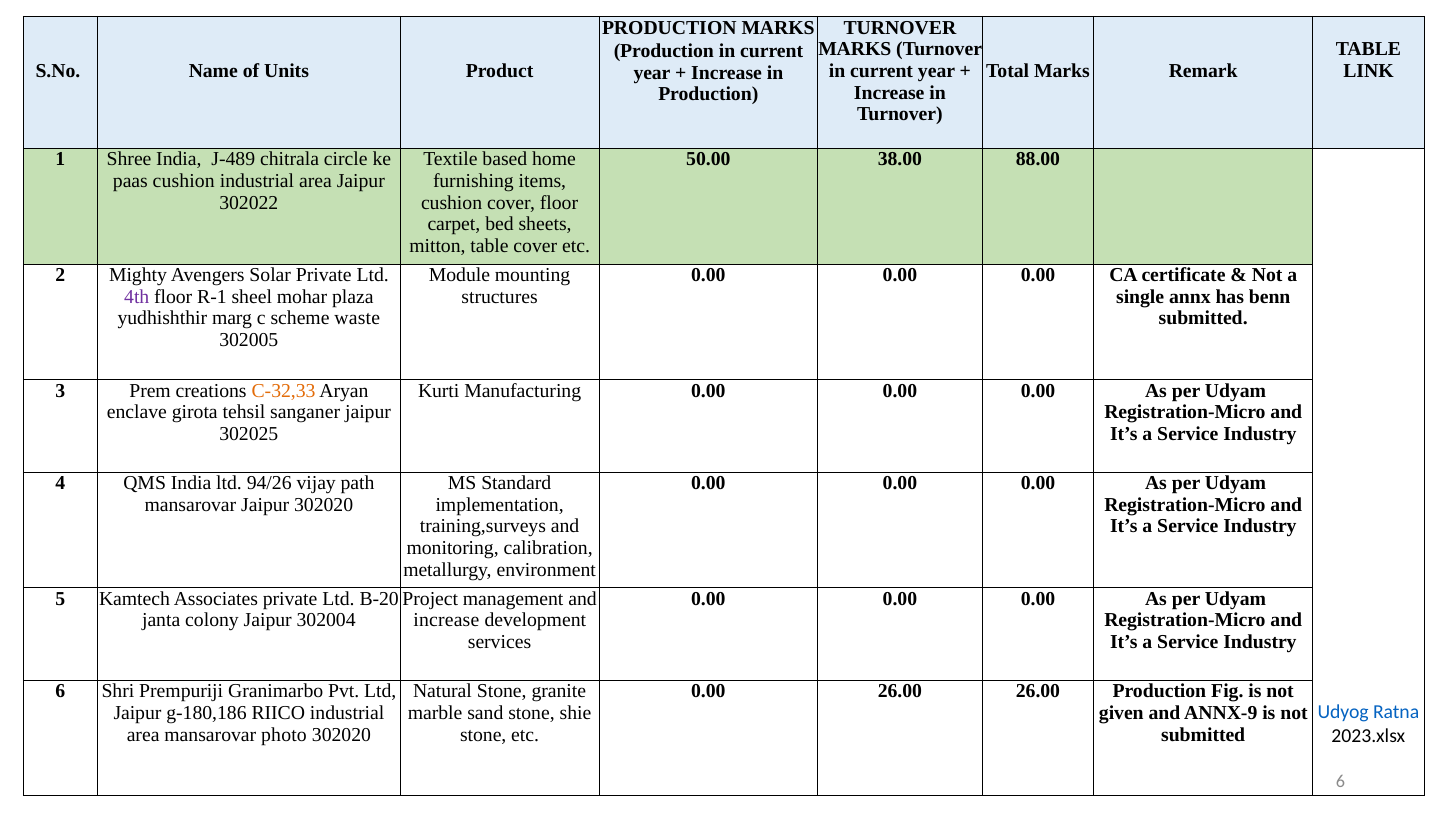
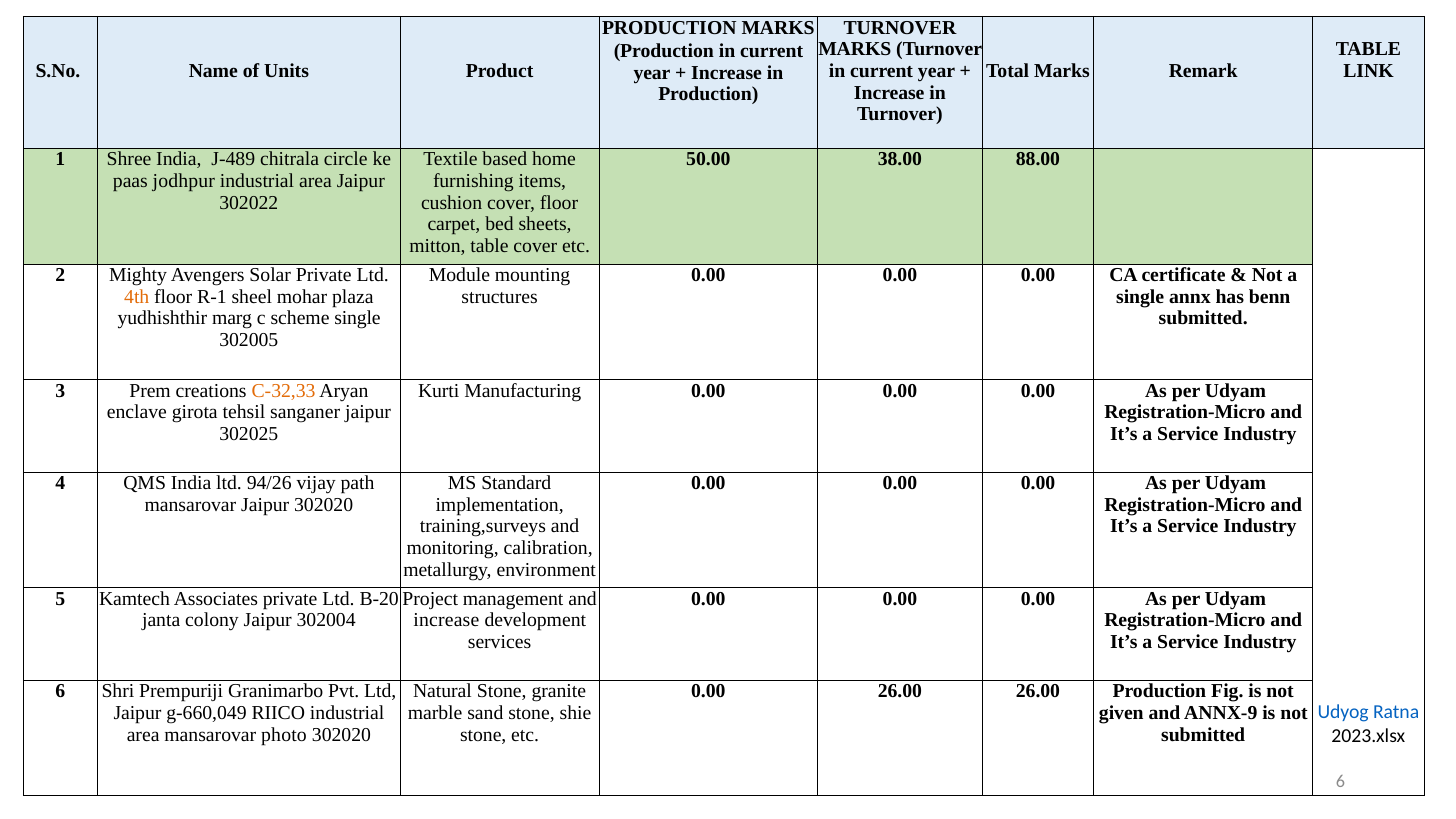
paas cushion: cushion -> jodhpur
4th colour: purple -> orange
scheme waste: waste -> single
g-180,186: g-180,186 -> g-660,049
